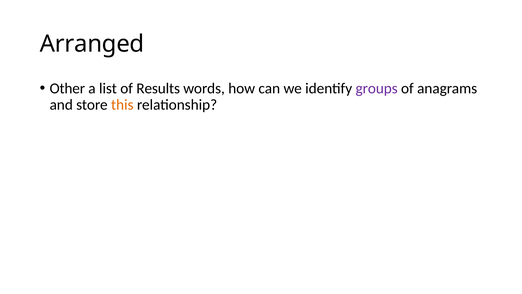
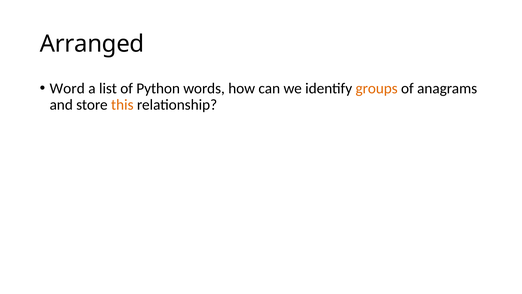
Other: Other -> Word
Results: Results -> Python
groups colour: purple -> orange
